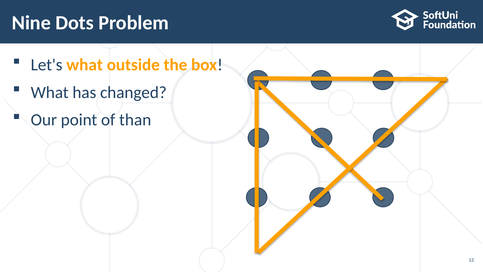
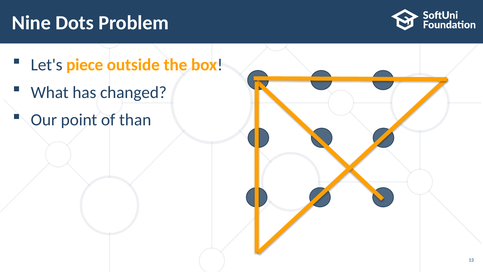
Let's what: what -> piece
